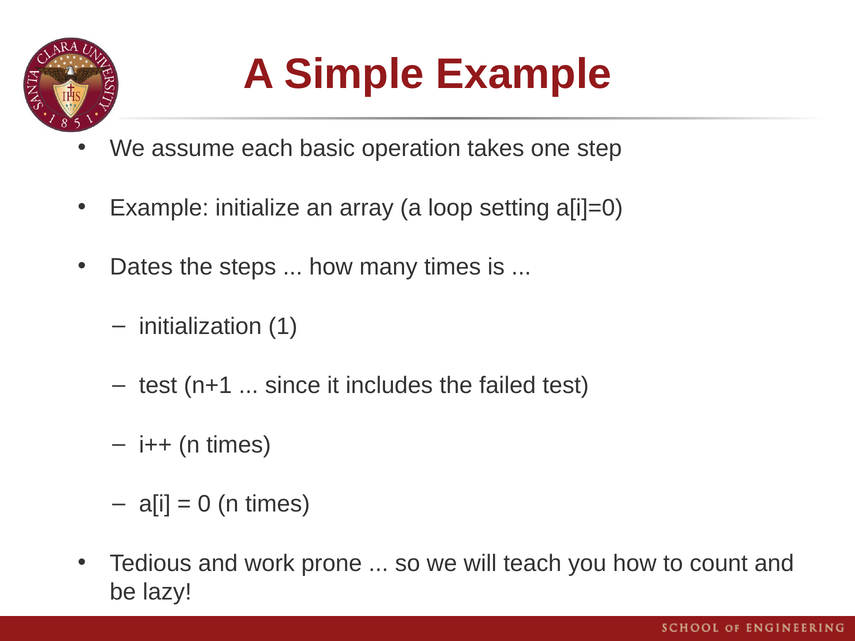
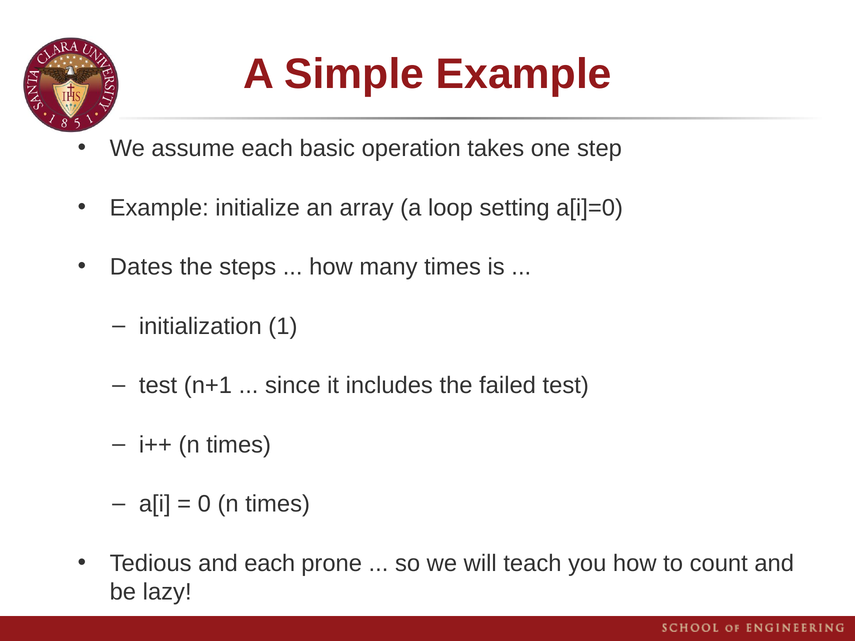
and work: work -> each
